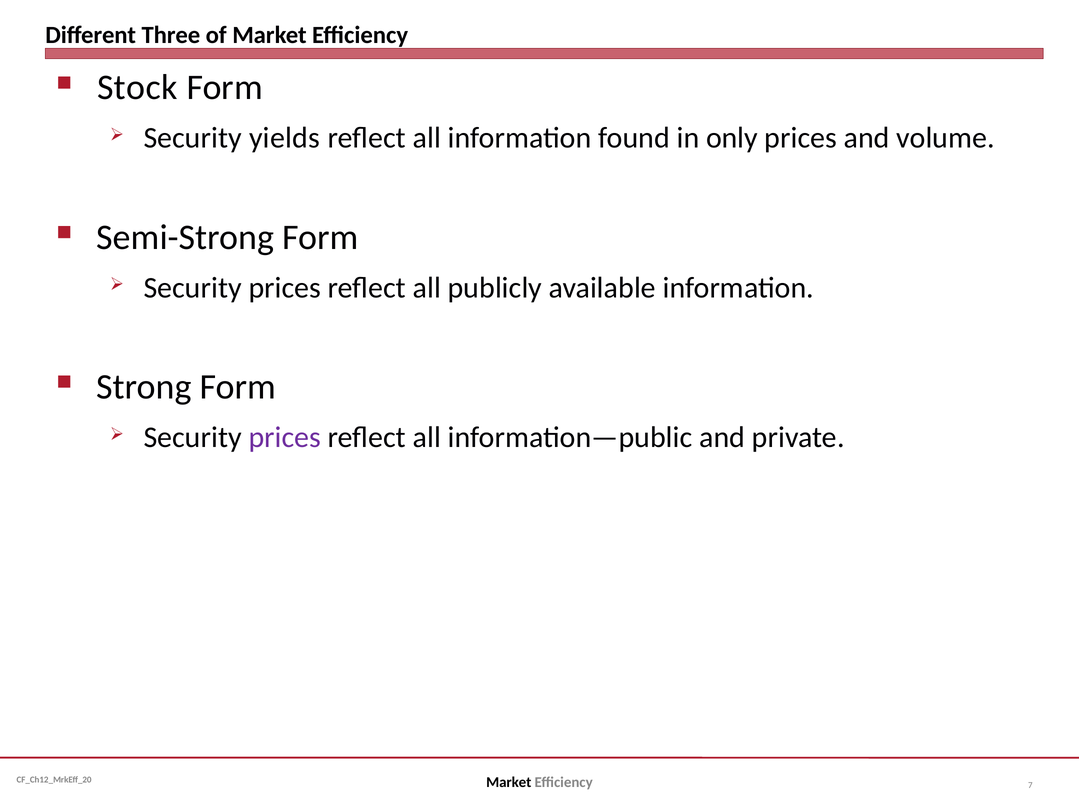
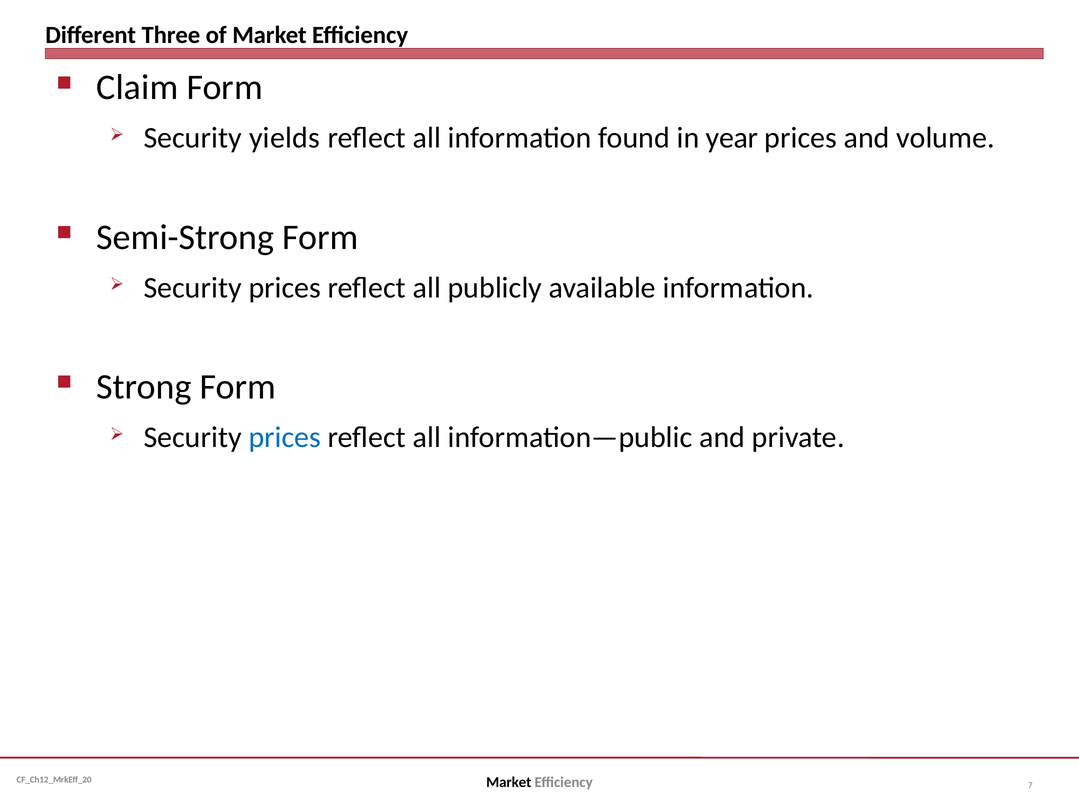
Stock: Stock -> Claim
only: only -> year
prices at (285, 438) colour: purple -> blue
